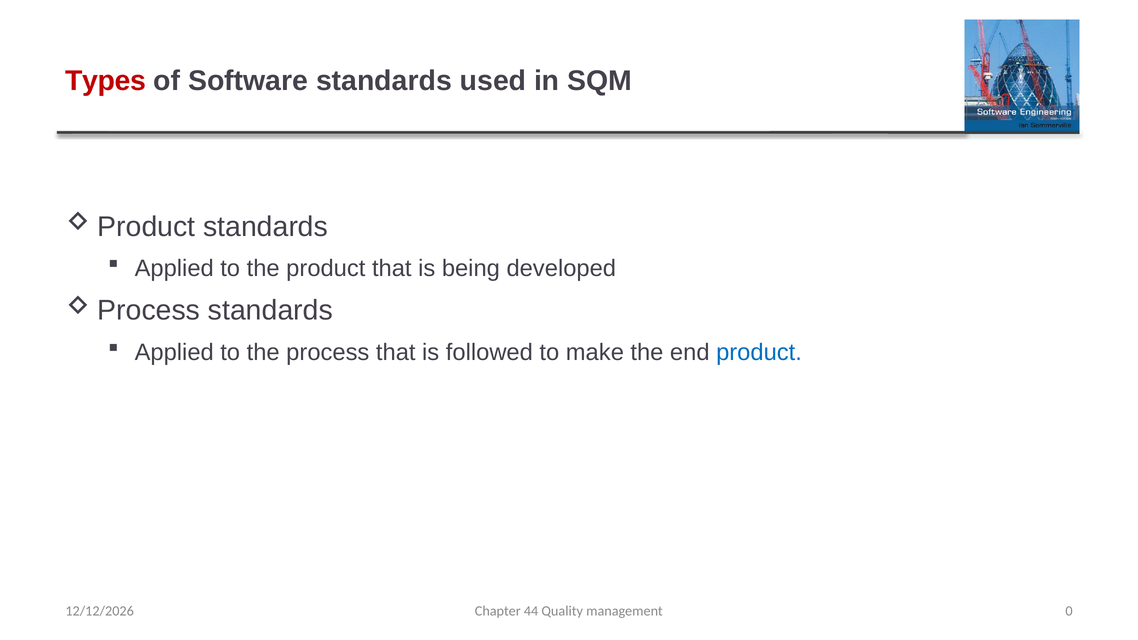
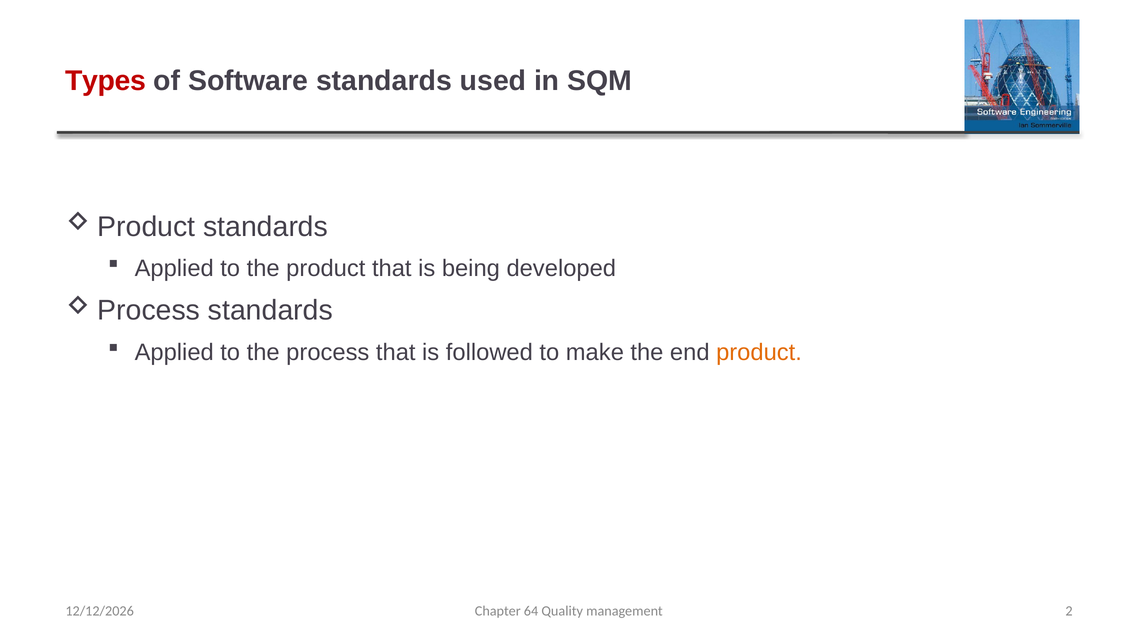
product at (759, 352) colour: blue -> orange
44: 44 -> 64
0: 0 -> 2
